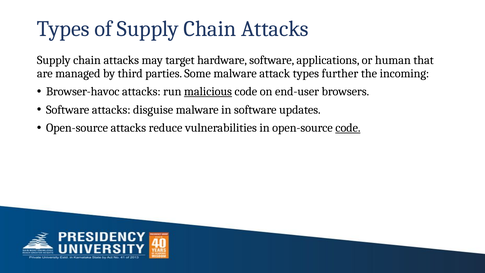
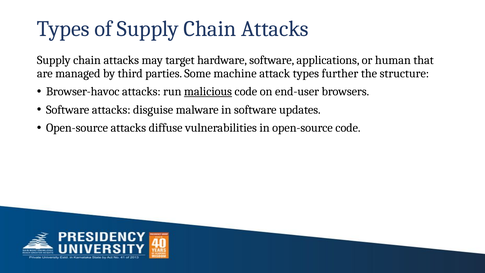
Some malware: malware -> machine
incoming: incoming -> structure
reduce: reduce -> diffuse
code at (348, 128) underline: present -> none
